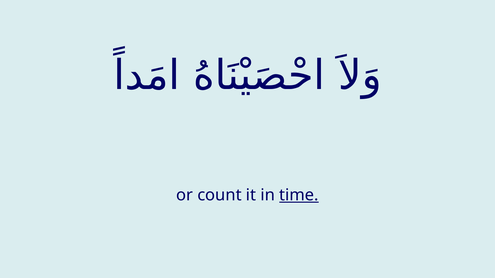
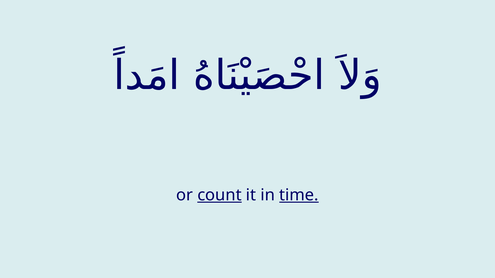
count underline: none -> present
